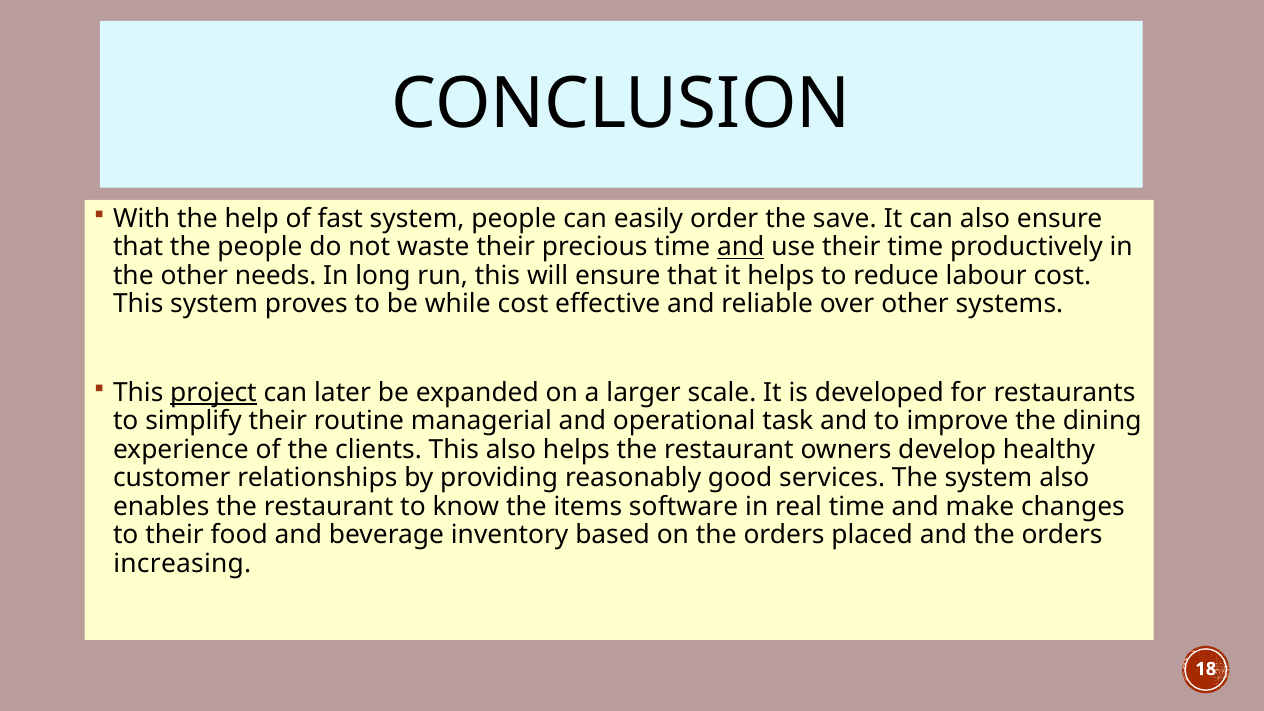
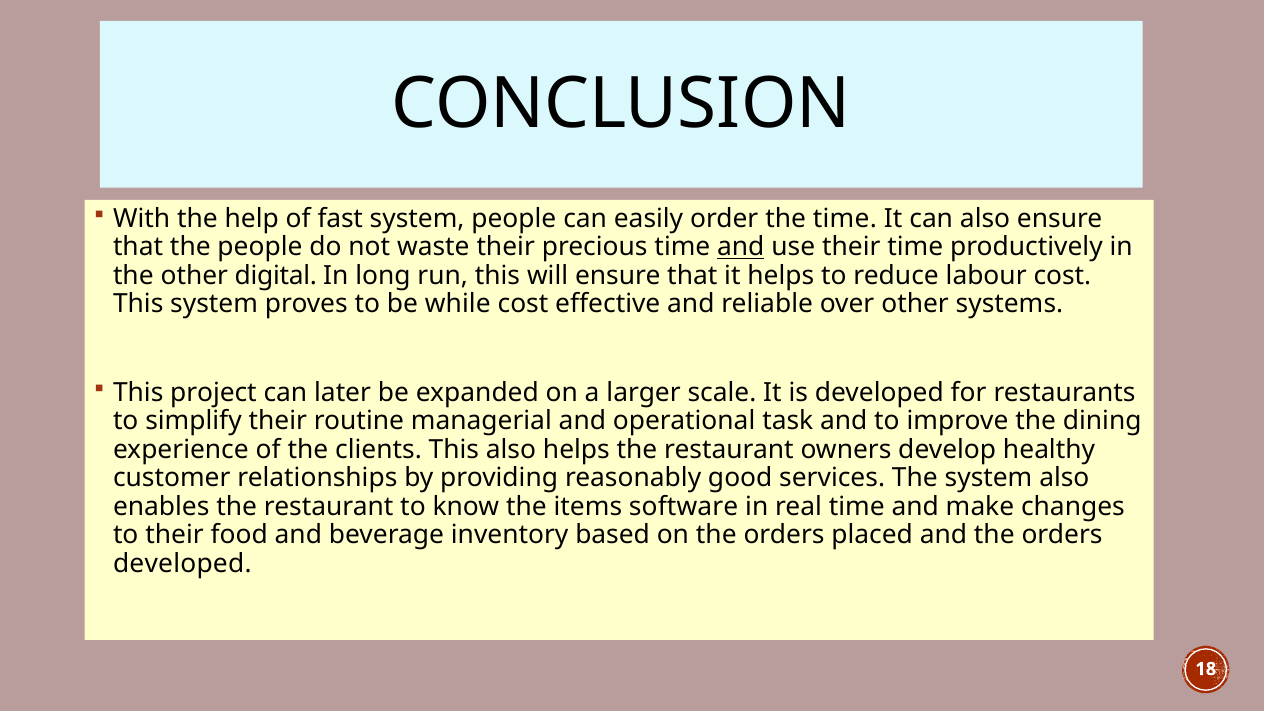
the save: save -> time
needs: needs -> digital
project underline: present -> none
increasing at (182, 563): increasing -> developed
